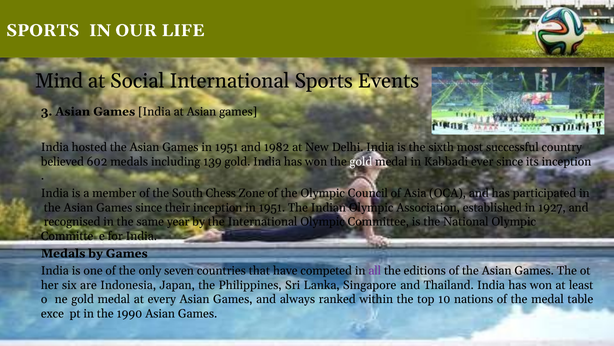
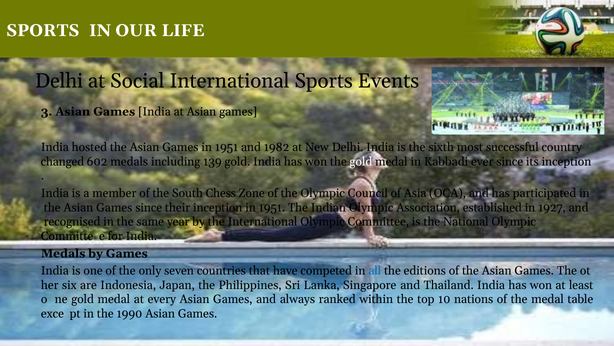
Mind at (59, 81): Mind -> Delhi
believed: believed -> changed
all colour: purple -> blue
